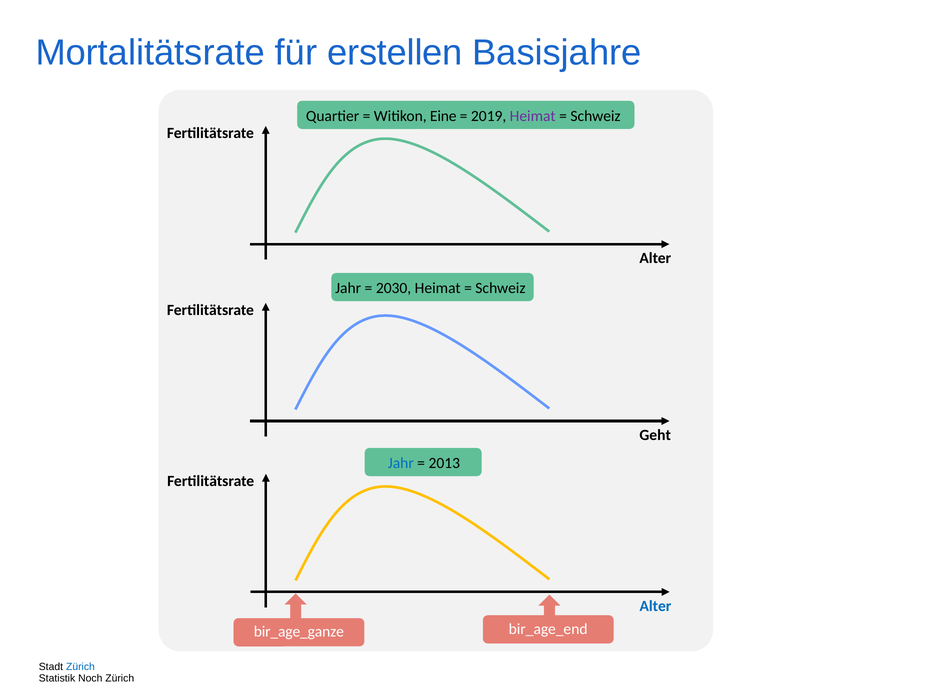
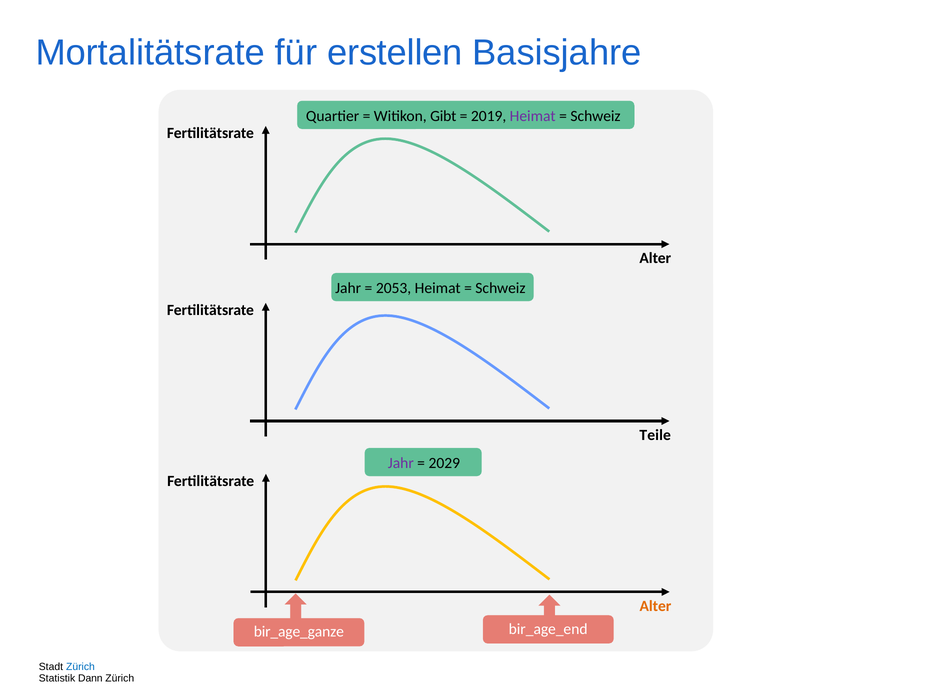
Eine: Eine -> Gibt
2030: 2030 -> 2053
Geht: Geht -> Teile
Jahr at (401, 463) colour: blue -> purple
2013: 2013 -> 2029
Alter at (655, 606) colour: blue -> orange
Noch: Noch -> Dann
